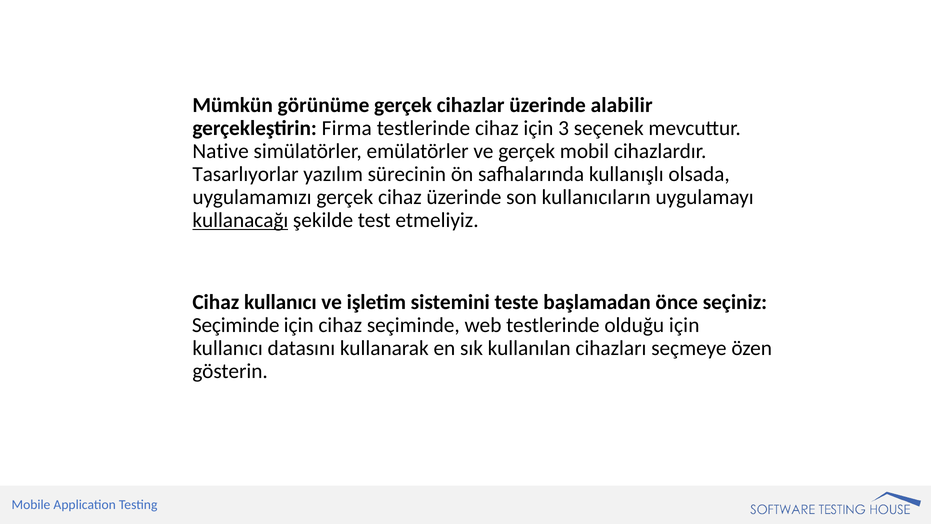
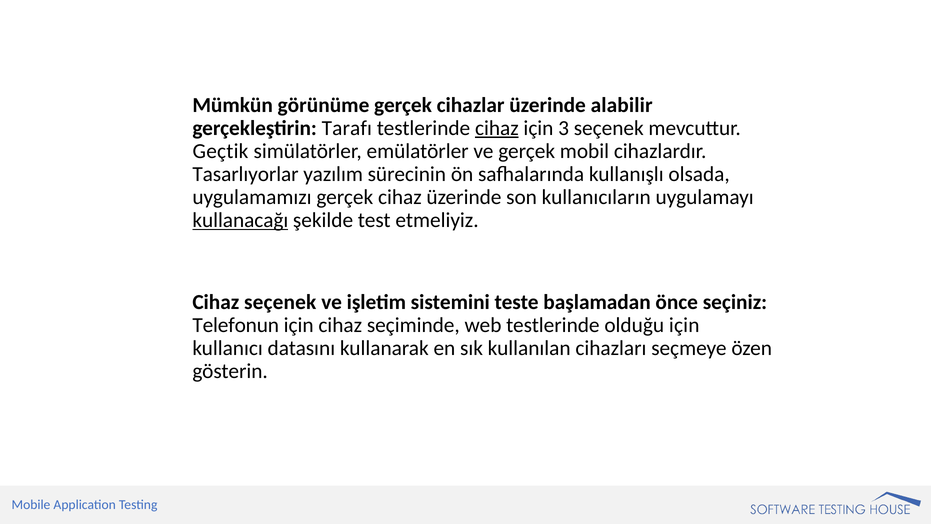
Firma: Firma -> Tarafı
cihaz at (497, 128) underline: none -> present
Native: Native -> Geçtik
Cihaz kullanıcı: kullanıcı -> seçenek
Seçiminde at (236, 325): Seçiminde -> Telefonun
